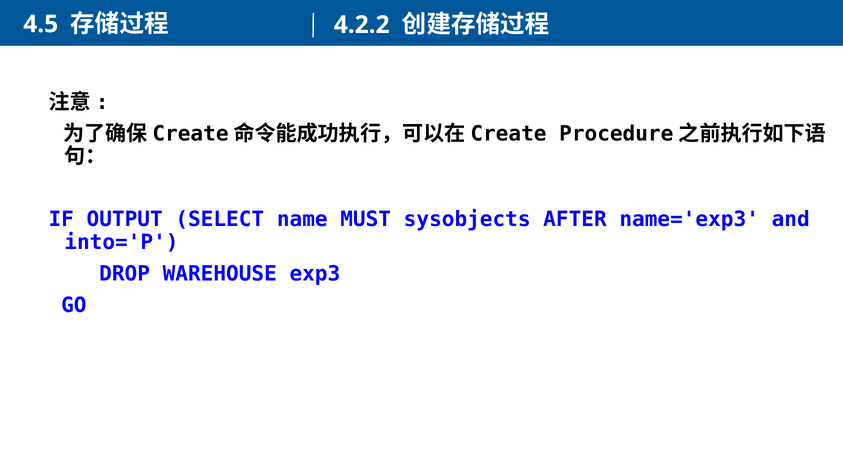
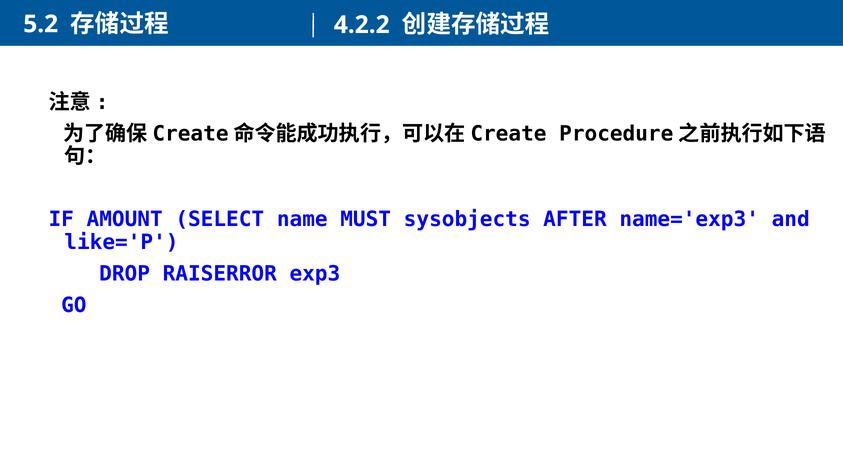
4.5: 4.5 -> 5.2
OUTPUT: OUTPUT -> AMOUNT
into='P: into='P -> like='P
WAREHOUSE: WAREHOUSE -> RAISERROR
